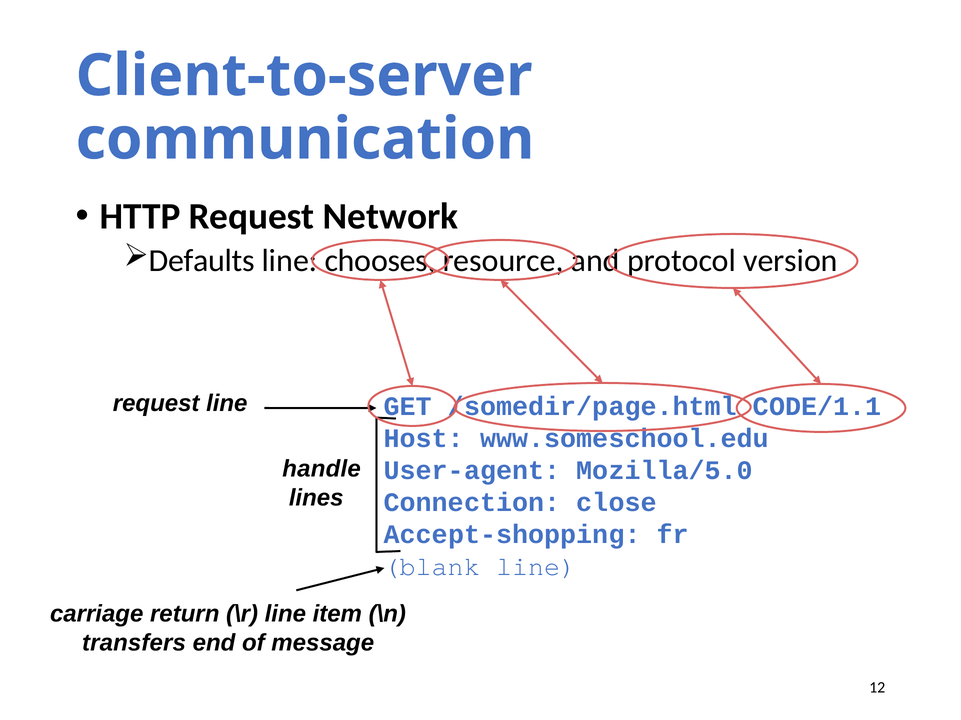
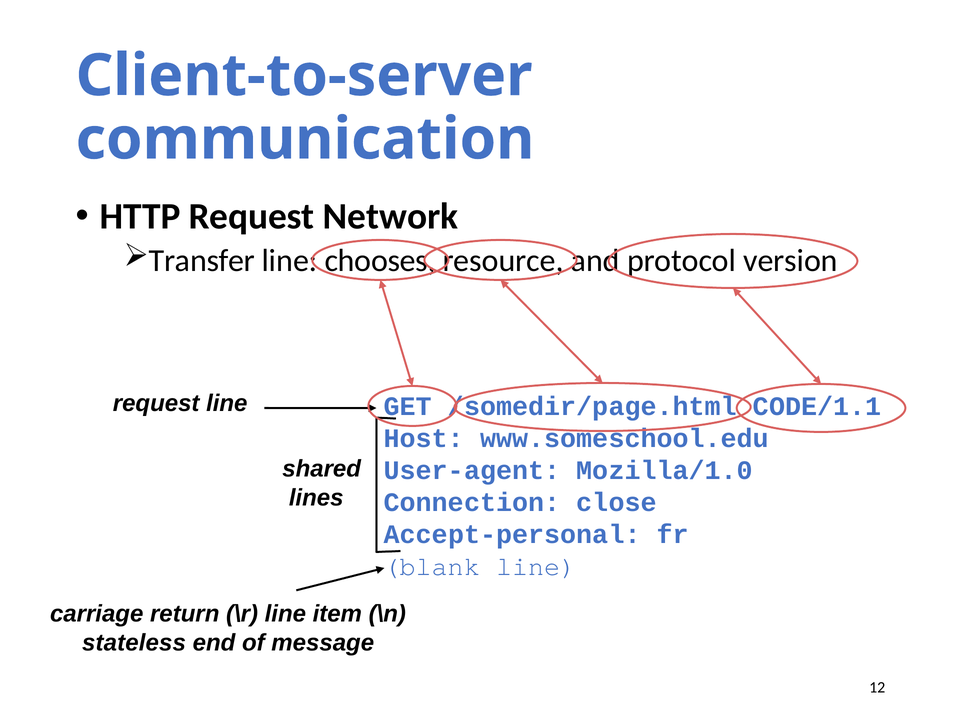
Defaults: Defaults -> Transfer
handle: handle -> shared
Mozilla/5.0: Mozilla/5.0 -> Mozilla/1.0
Accept-shopping: Accept-shopping -> Accept-personal
transfers: transfers -> stateless
